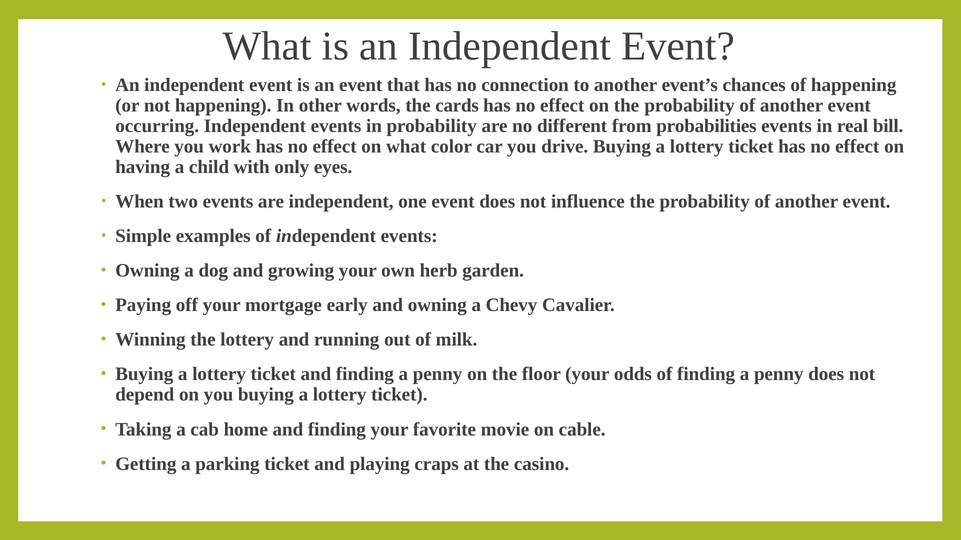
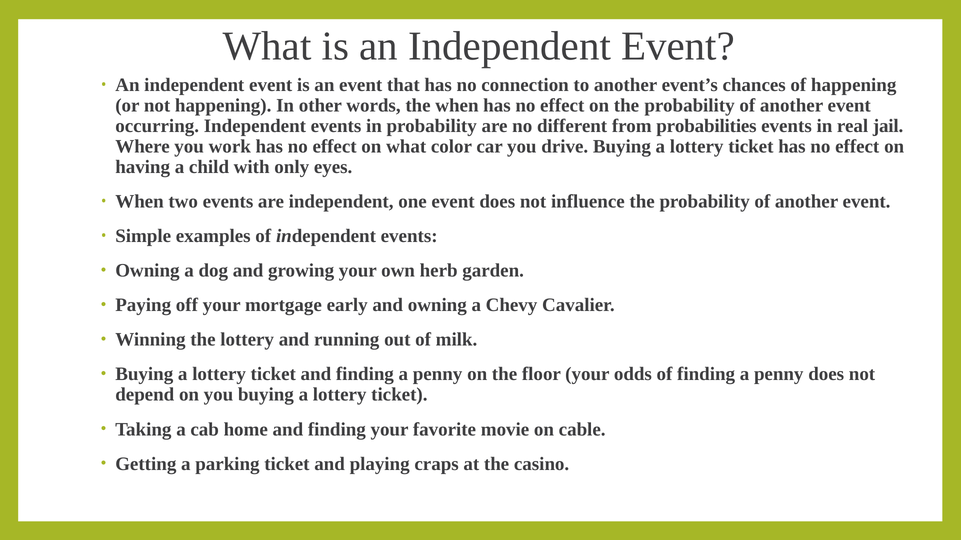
the cards: cards -> when
bill: bill -> jail
